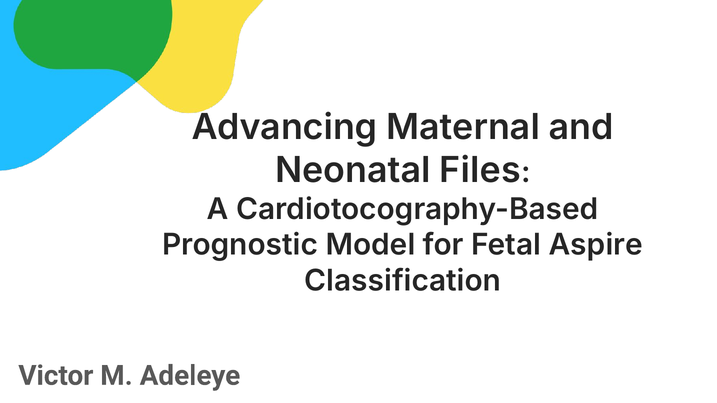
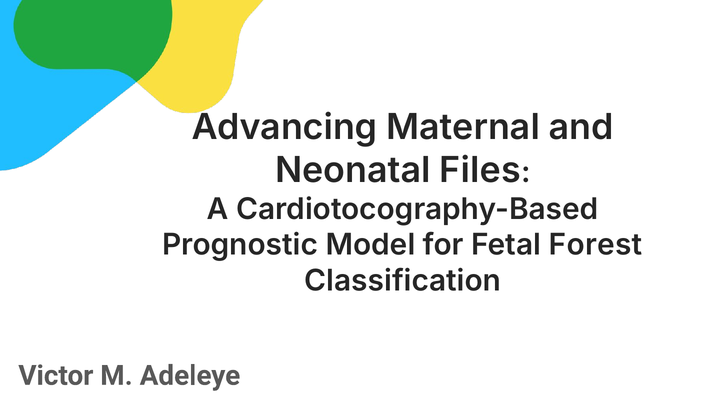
Aspire: Aspire -> Forest
